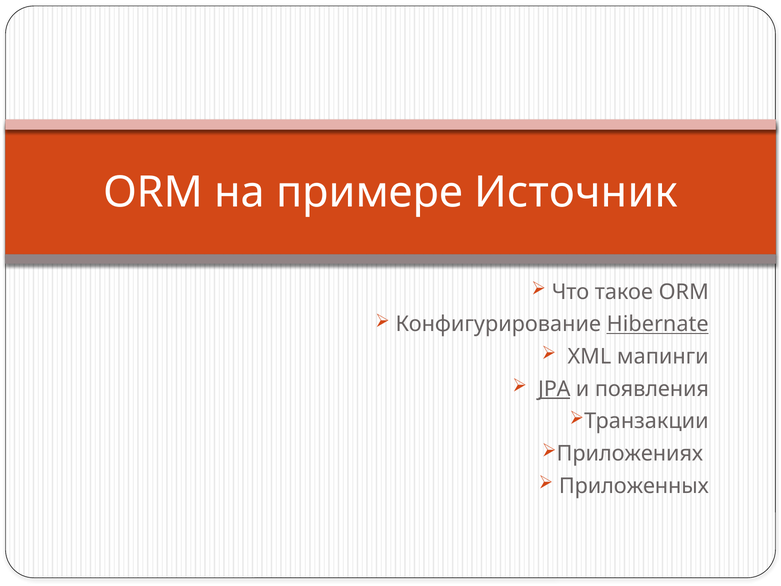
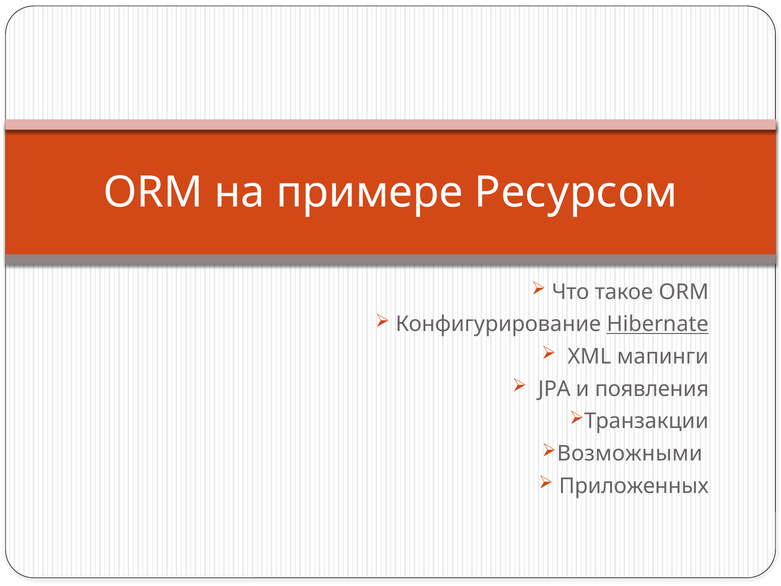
Источник: Источник -> Ресурсом
JPA underline: present -> none
Приложениях: Приложениях -> Возможными
